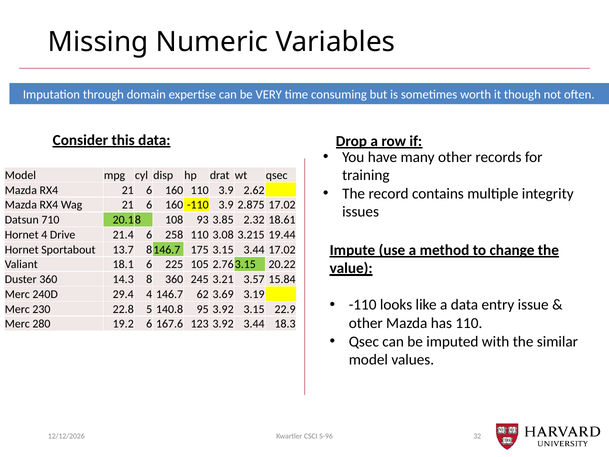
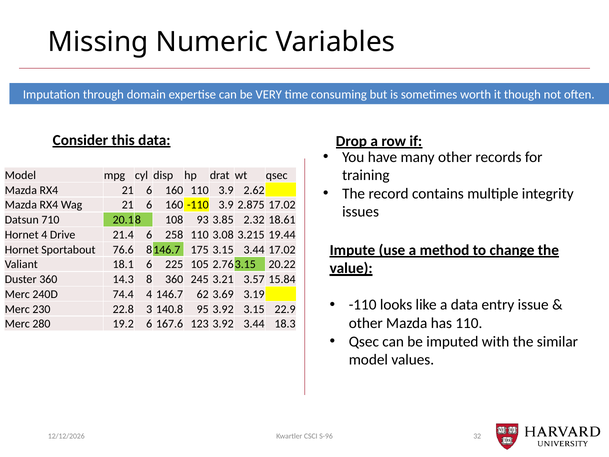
13.7: 13.7 -> 76.6
29.4: 29.4 -> 74.4
5: 5 -> 3
